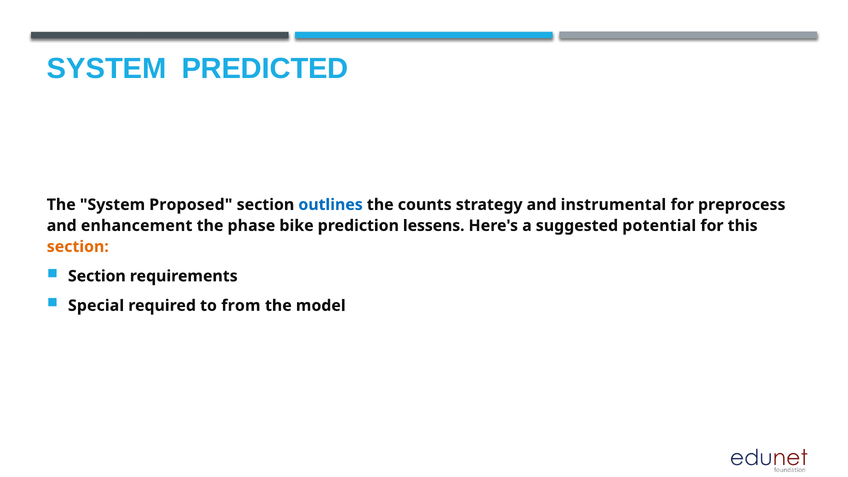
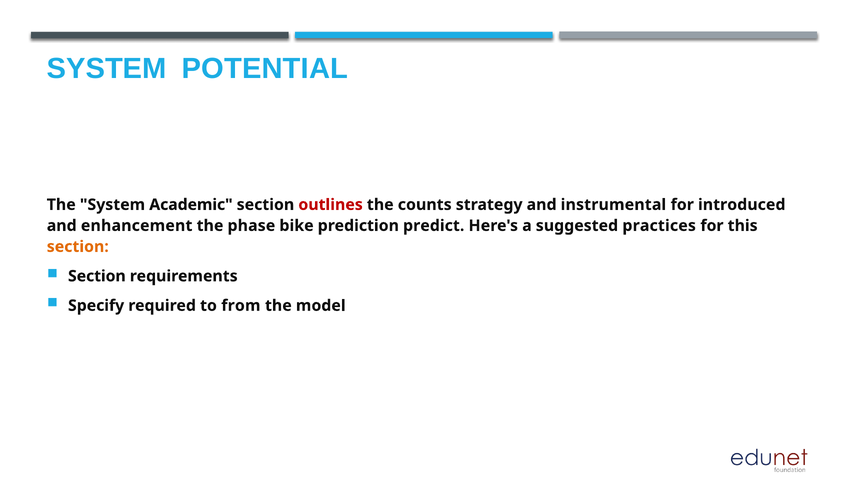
PREDICTED: PREDICTED -> POTENTIAL
Proposed: Proposed -> Academic
outlines colour: blue -> red
preprocess: preprocess -> introduced
lessens: lessens -> predict
potential: potential -> practices
Special: Special -> Specify
